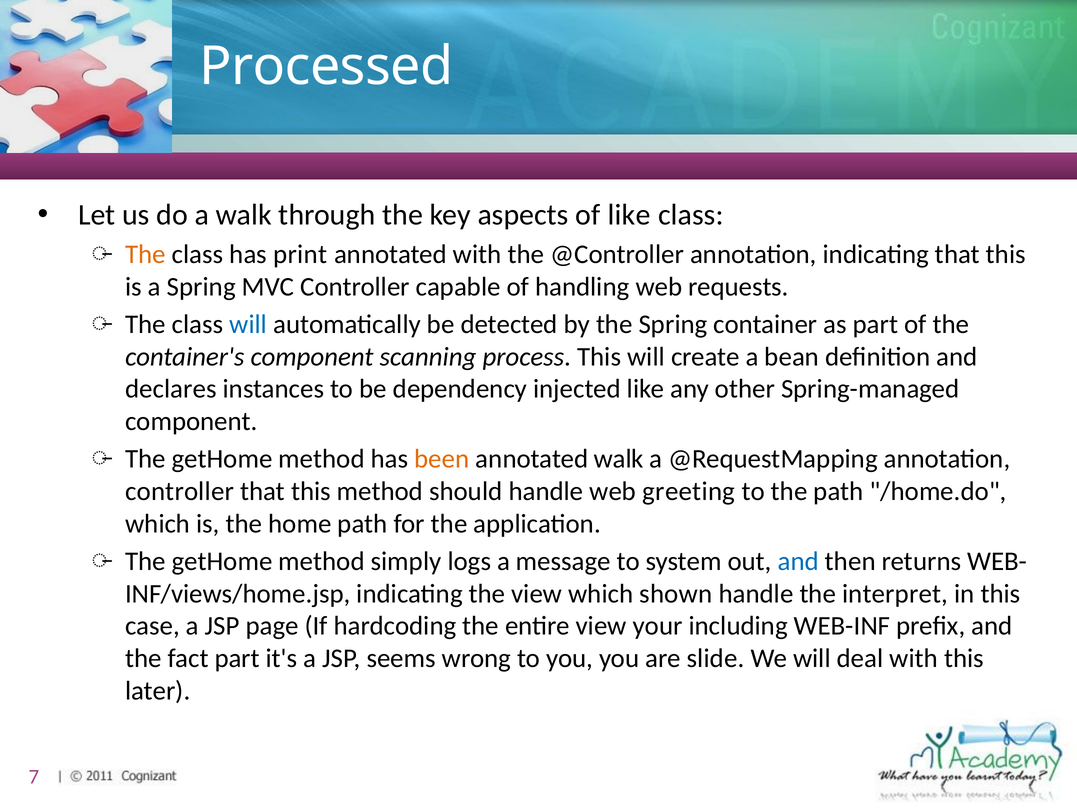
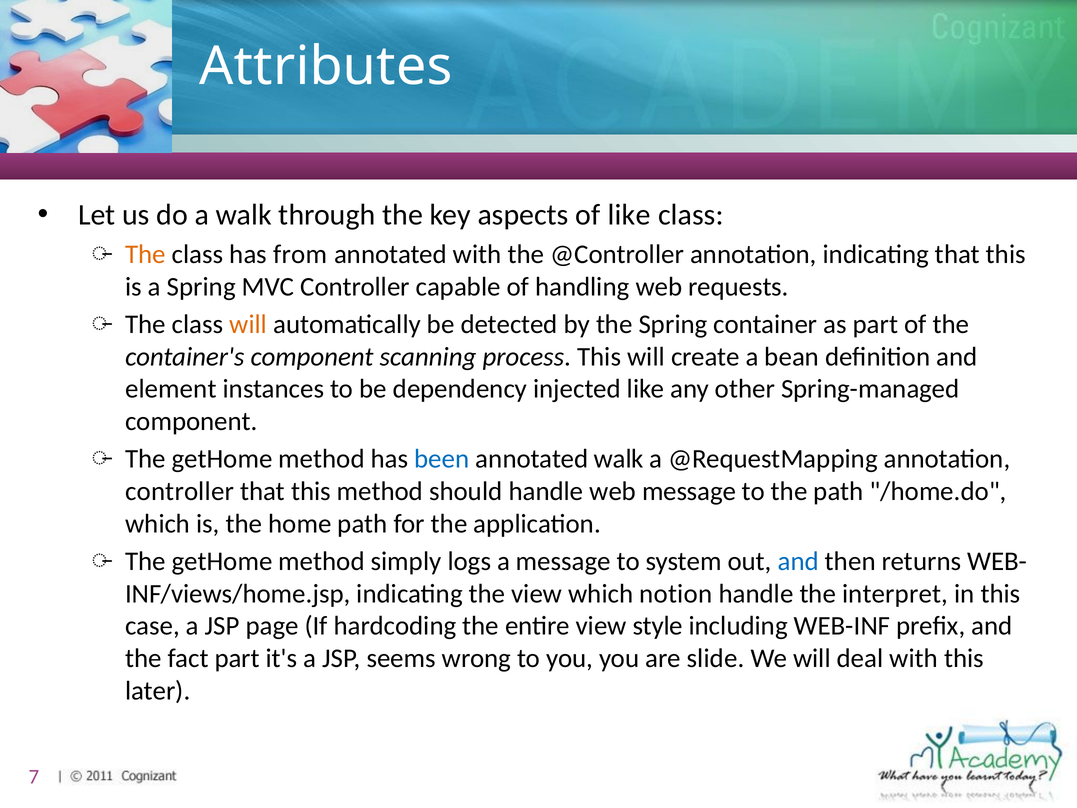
Processed: Processed -> Attributes
print: print -> from
will at (248, 324) colour: blue -> orange
declares: declares -> element
been colour: orange -> blue
web greeting: greeting -> message
shown: shown -> notion
your: your -> style
